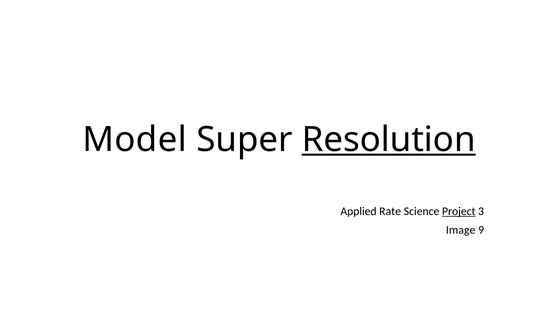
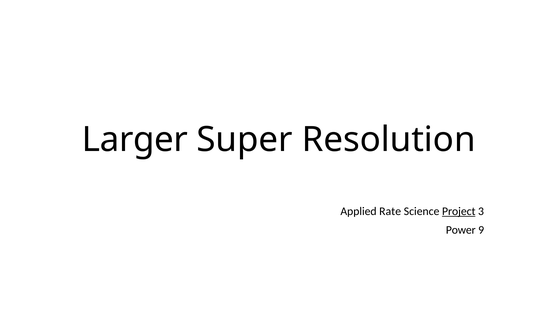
Model: Model -> Larger
Resolution underline: present -> none
Image: Image -> Power
